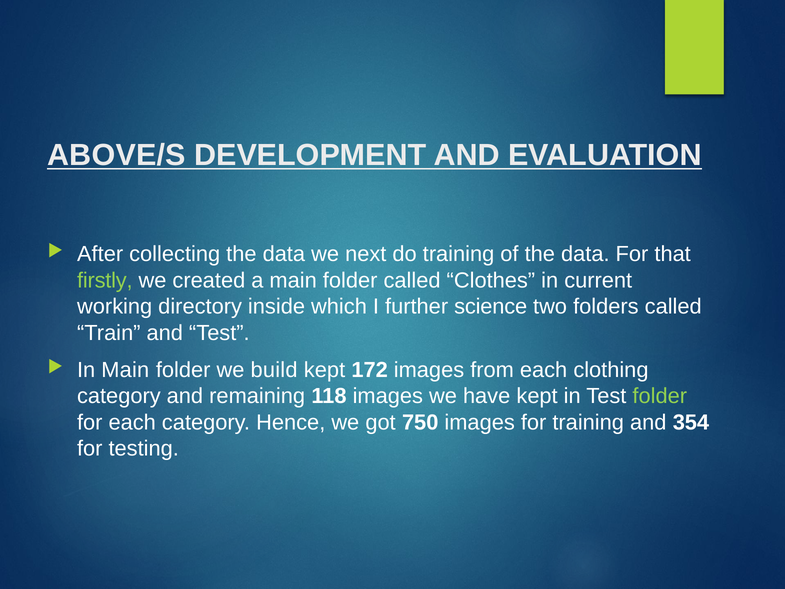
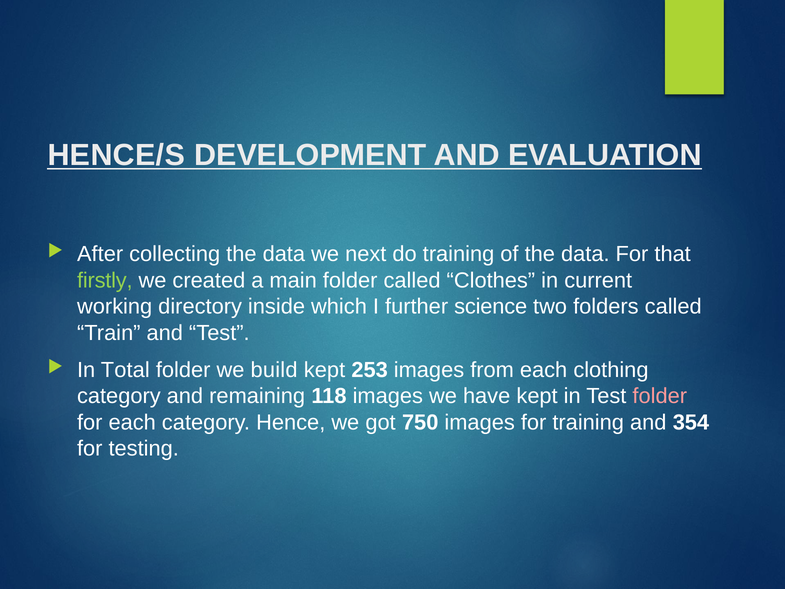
ABOVE/S: ABOVE/S -> HENCE/S
In Main: Main -> Total
172: 172 -> 253
folder at (660, 396) colour: light green -> pink
